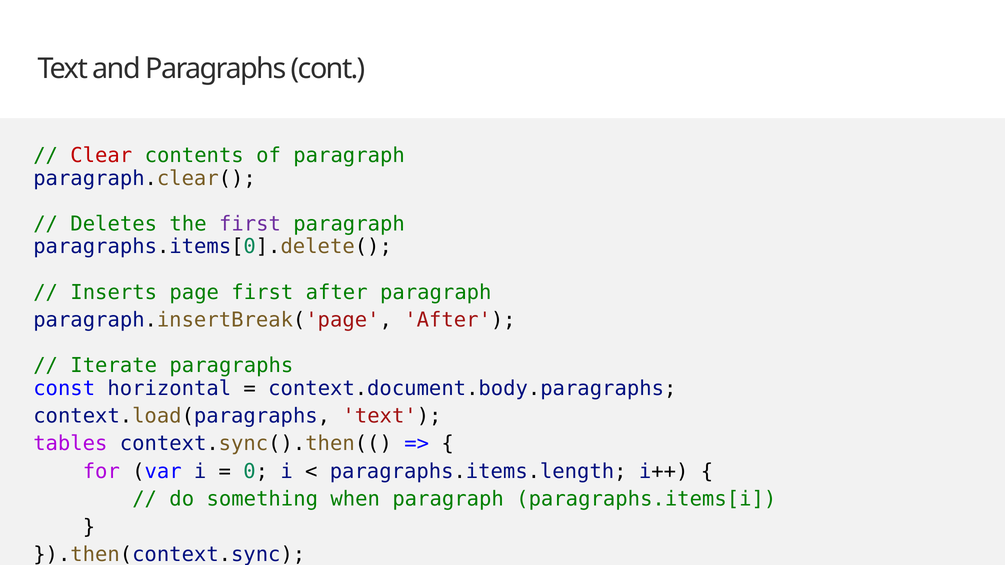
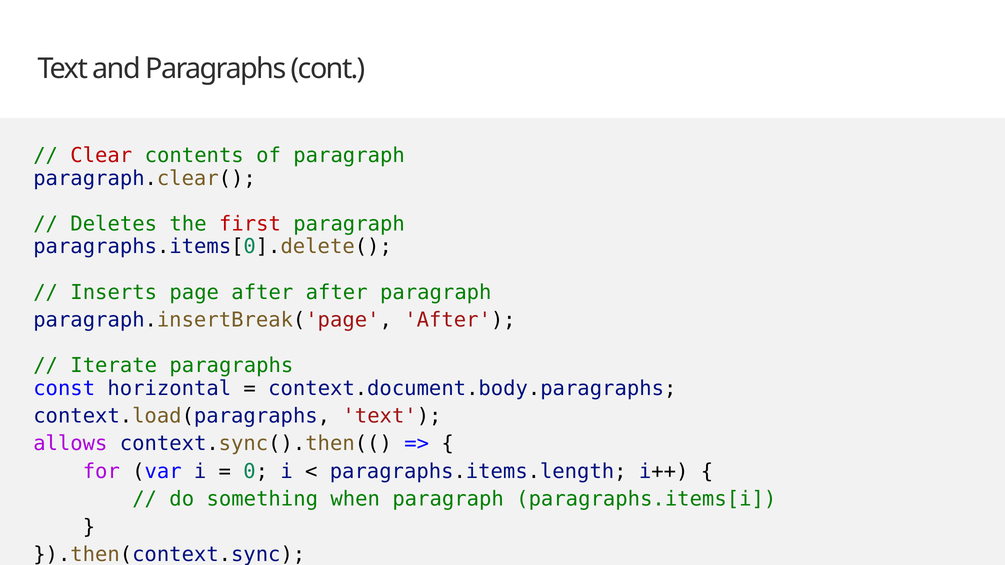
first at (250, 224) colour: purple -> red
page first: first -> after
tables: tables -> allows
